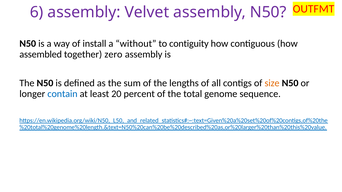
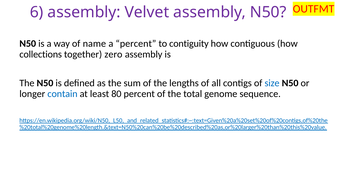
install: install -> name
a without: without -> percent
assembled: assembled -> collections
size colour: orange -> blue
20: 20 -> 80
